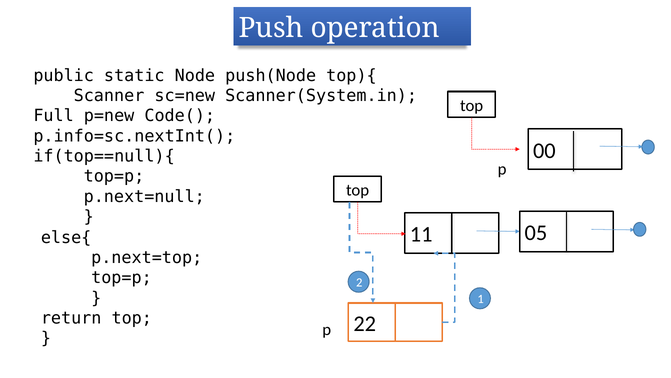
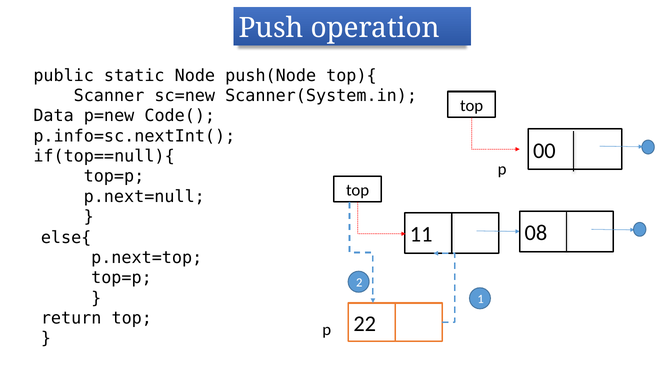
Full: Full -> Data
05: 05 -> 08
